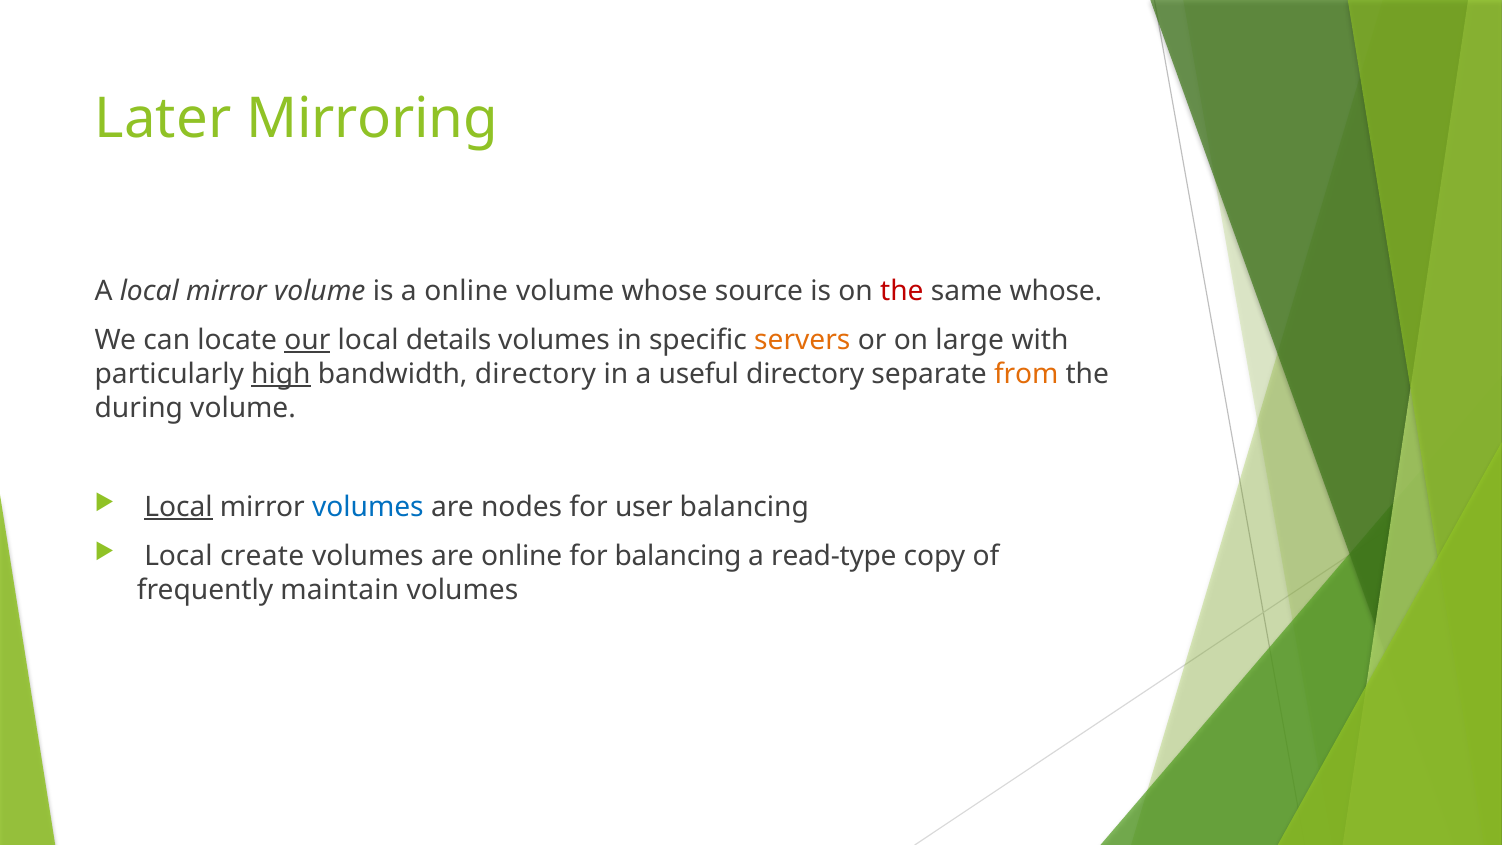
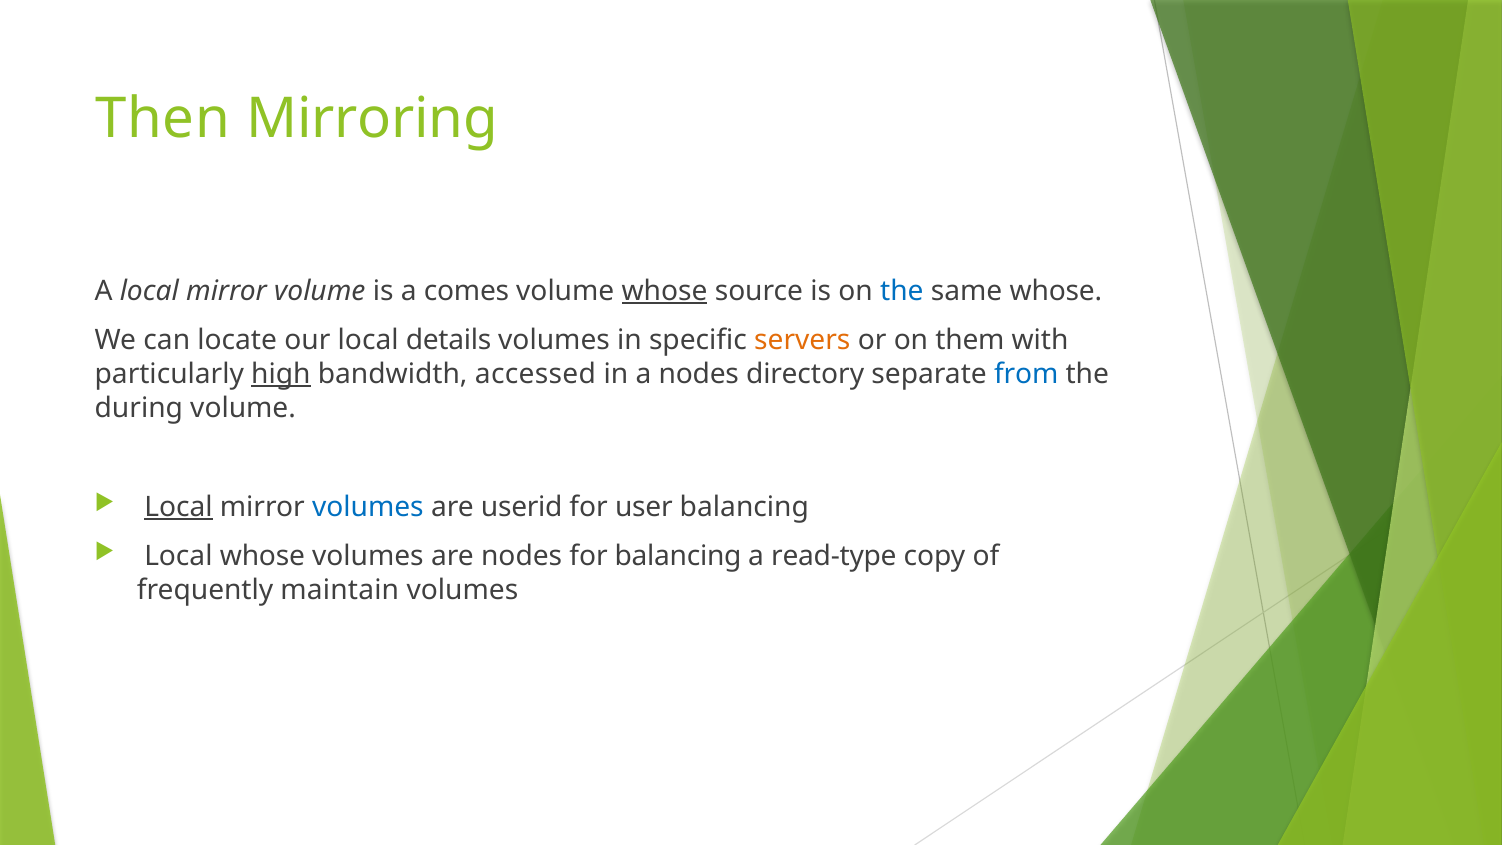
Later: Later -> Then
a online: online -> comes
whose at (665, 291) underline: none -> present
the at (902, 291) colour: red -> blue
our underline: present -> none
large: large -> them
bandwidth directory: directory -> accessed
a useful: useful -> nodes
from colour: orange -> blue
nodes: nodes -> userid
Local create: create -> whose
are online: online -> nodes
